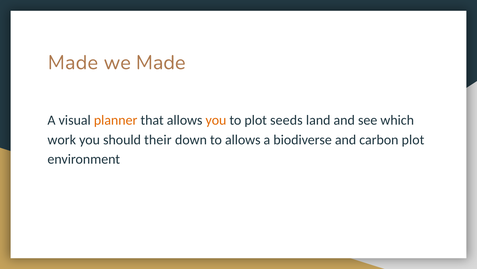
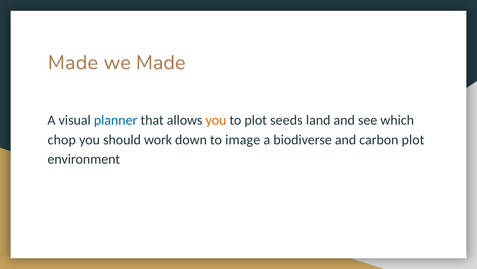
planner colour: orange -> blue
work: work -> chop
their: their -> work
to allows: allows -> image
